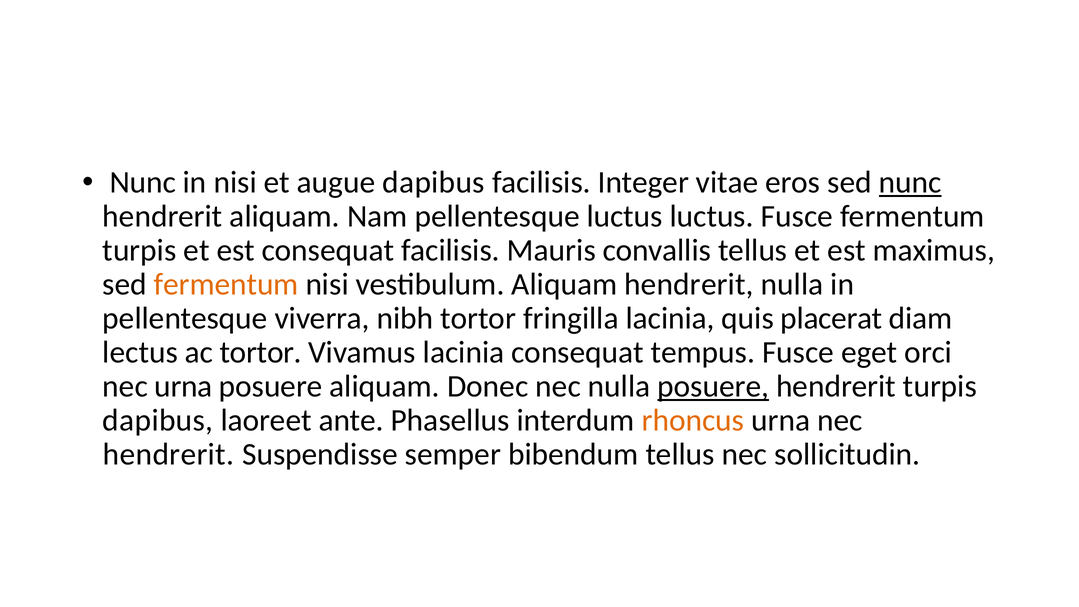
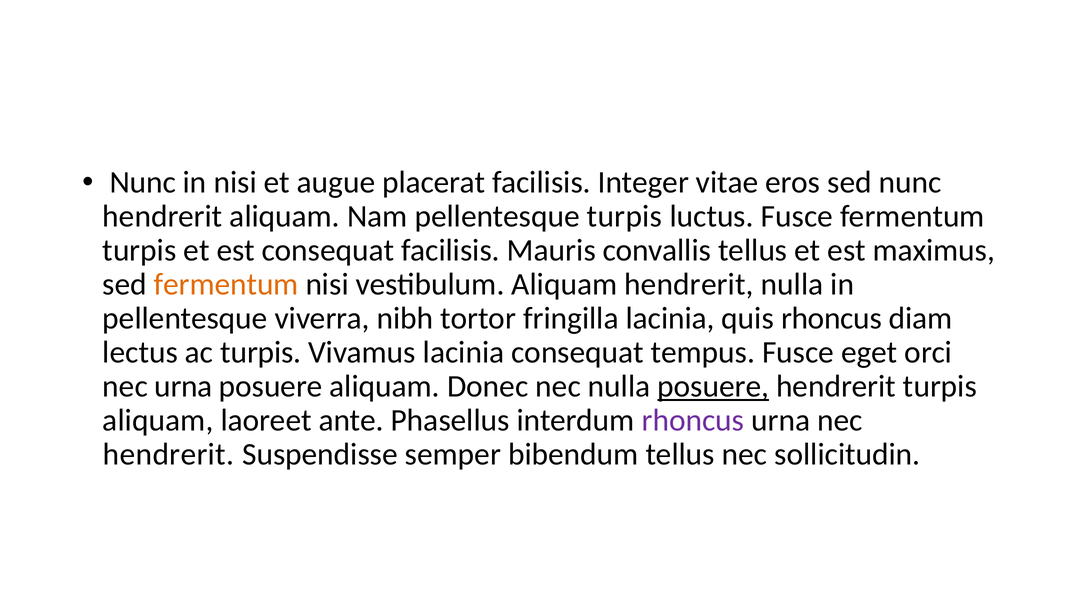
augue dapibus: dapibus -> placerat
nunc at (910, 182) underline: present -> none
pellentesque luctus: luctus -> turpis
quis placerat: placerat -> rhoncus
ac tortor: tortor -> turpis
dapibus at (158, 420): dapibus -> aliquam
rhoncus at (693, 420) colour: orange -> purple
